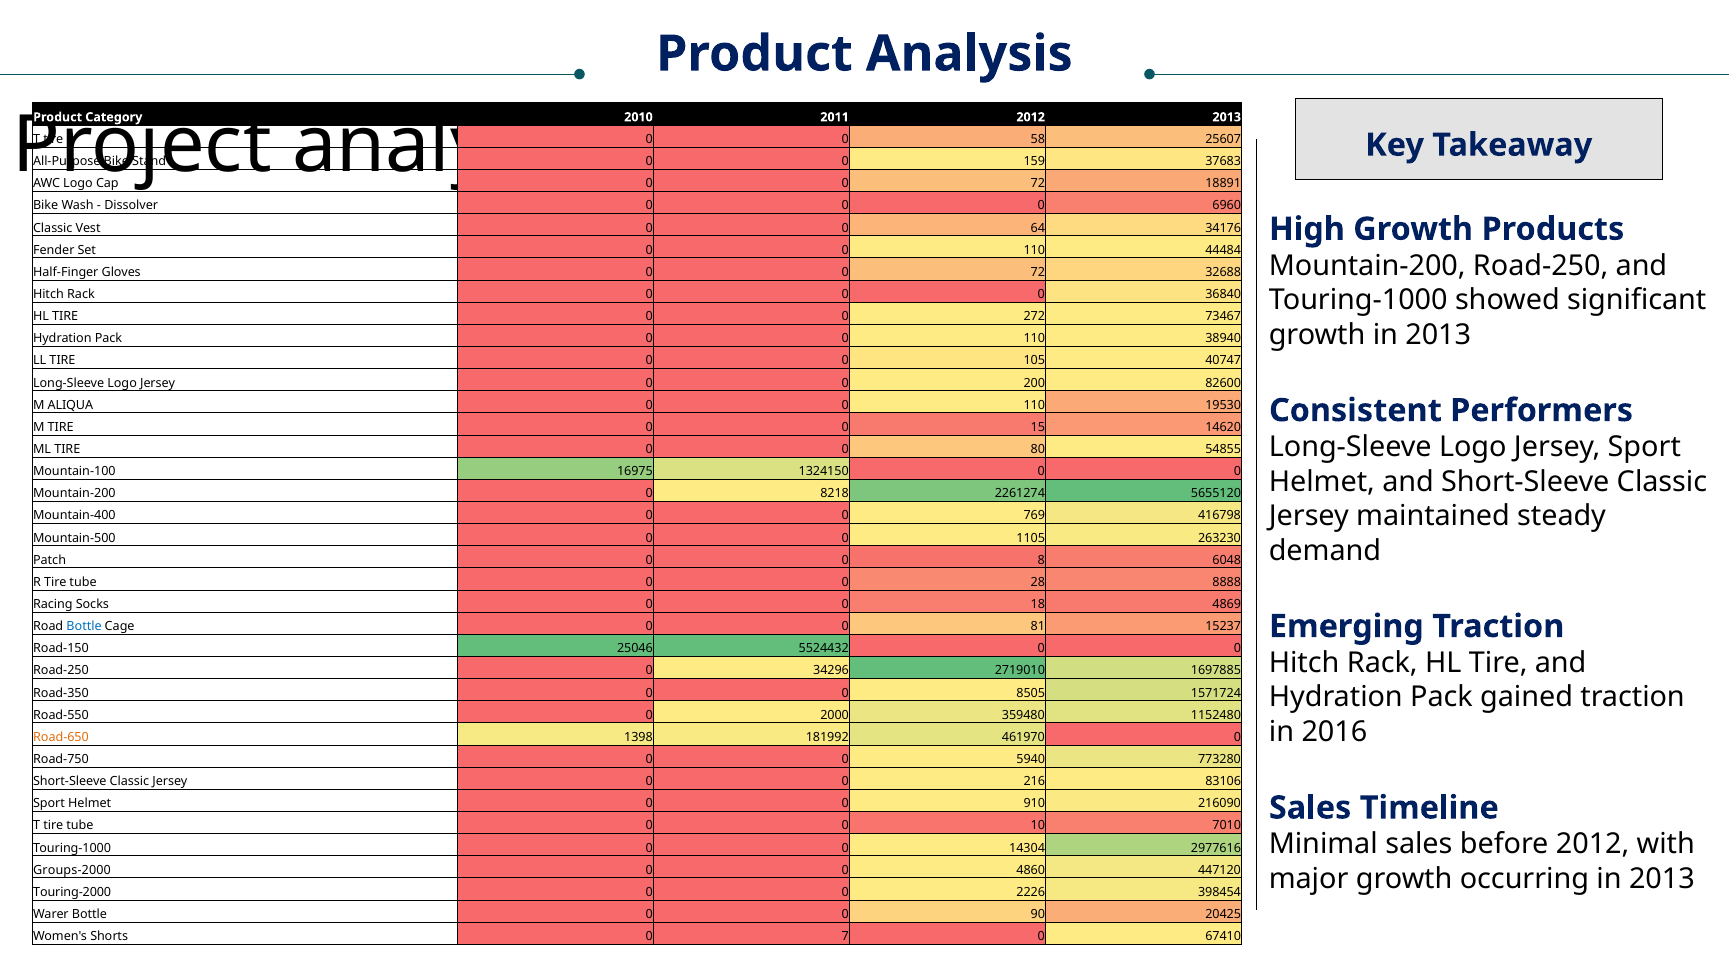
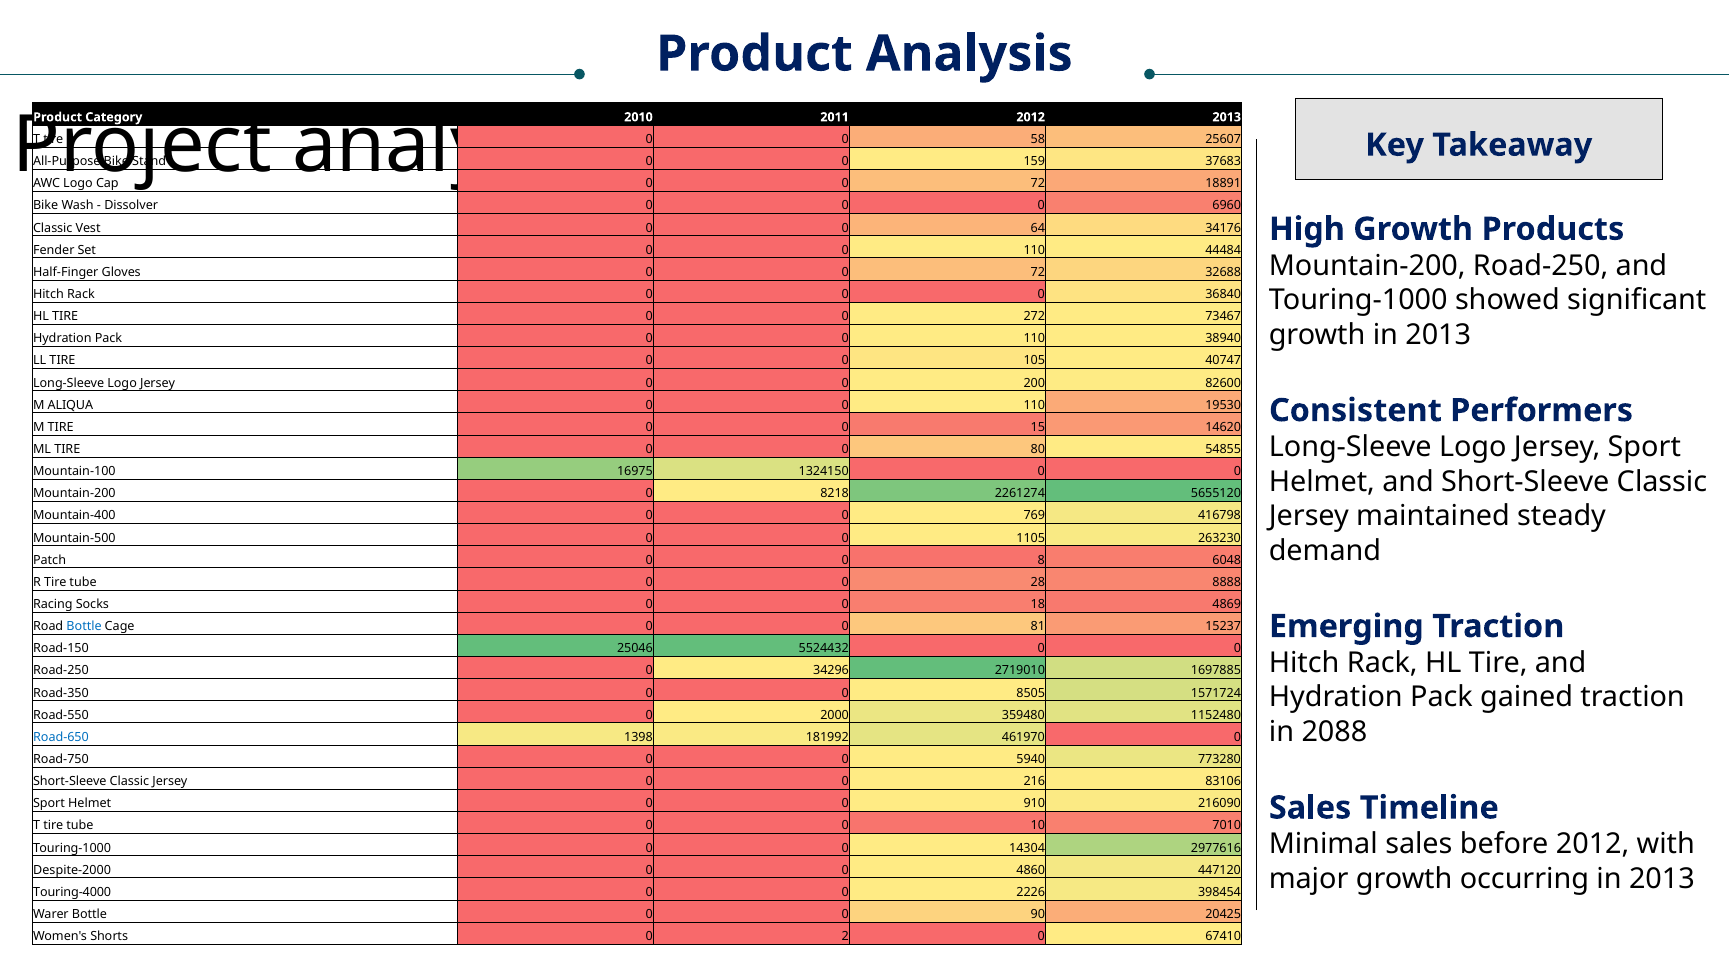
2016: 2016 -> 2088
Road-650 colour: orange -> blue
Groups-2000: Groups-2000 -> Despite-2000
Touring-2000: Touring-2000 -> Touring-4000
7: 7 -> 2
